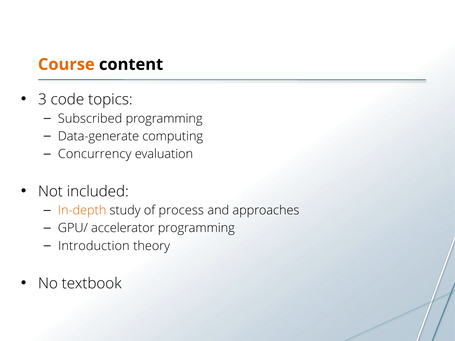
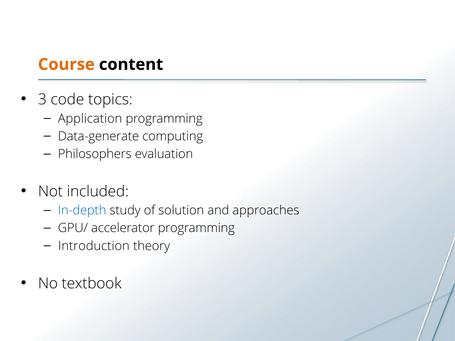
Subscribed: Subscribed -> Application
Concurrency: Concurrency -> Philosophers
In-depth colour: orange -> blue
process: process -> solution
